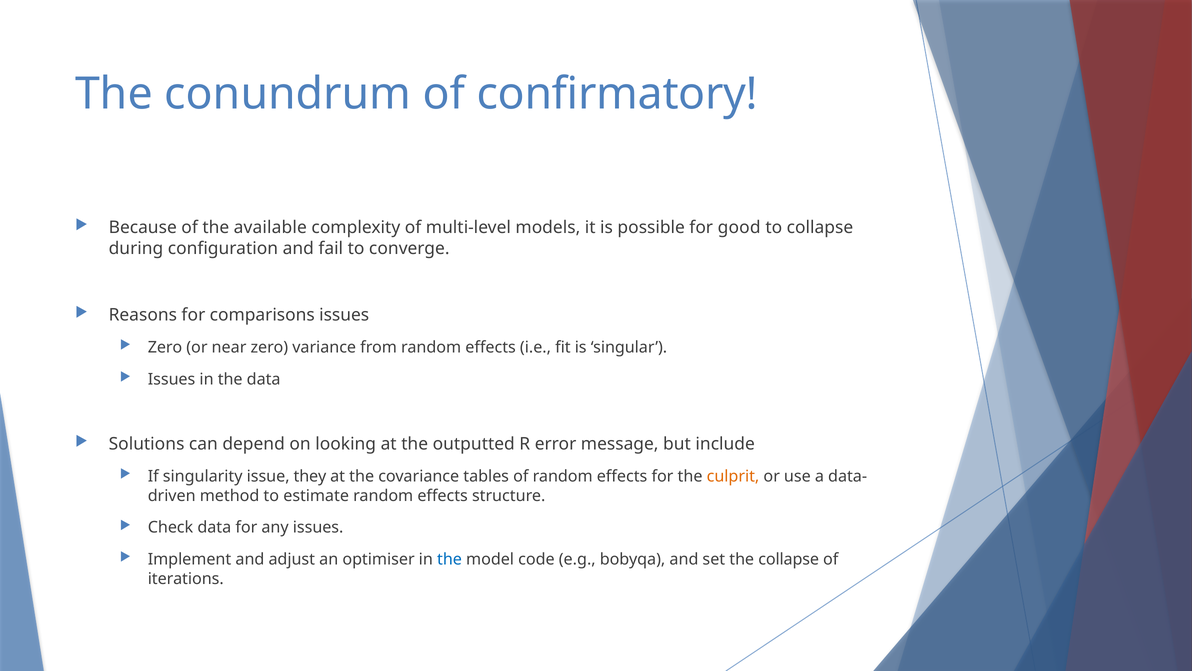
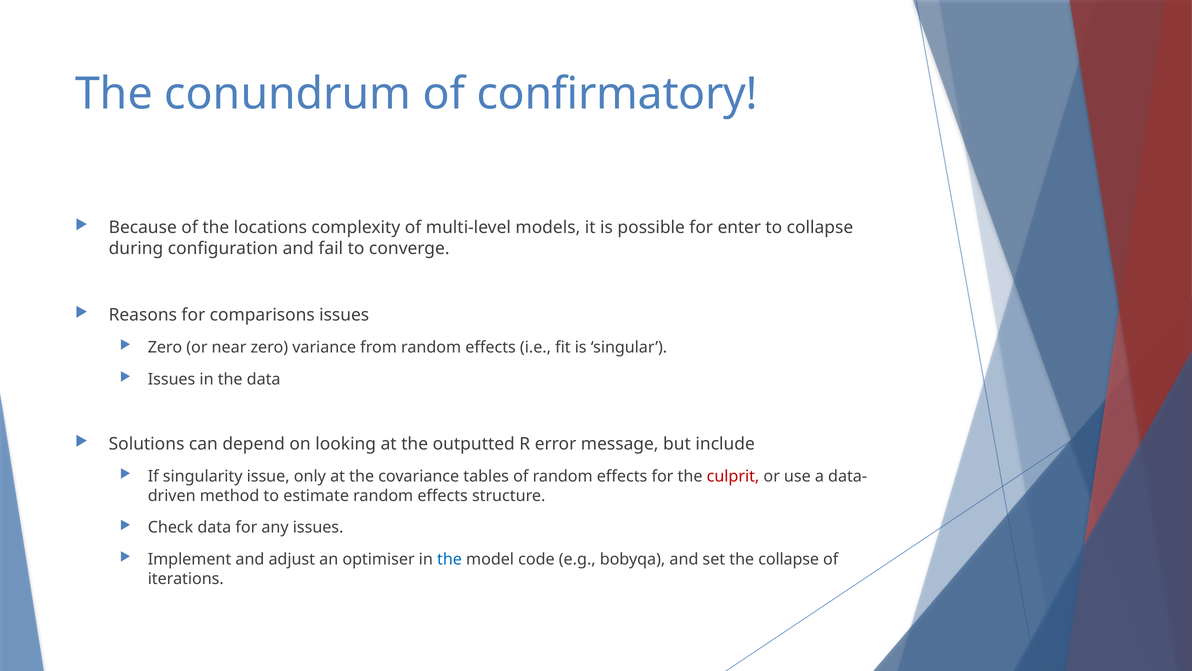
available: available -> locations
good: good -> enter
they: they -> only
culprit colour: orange -> red
